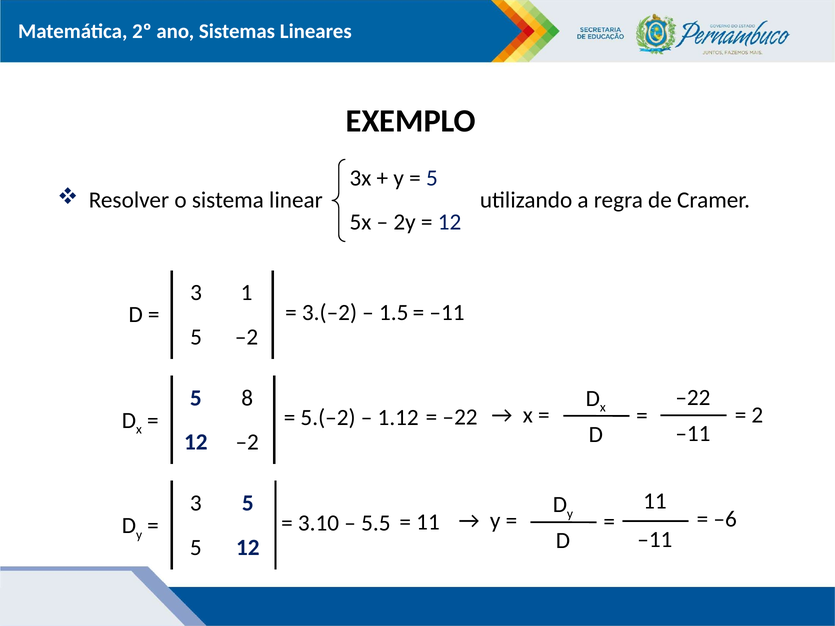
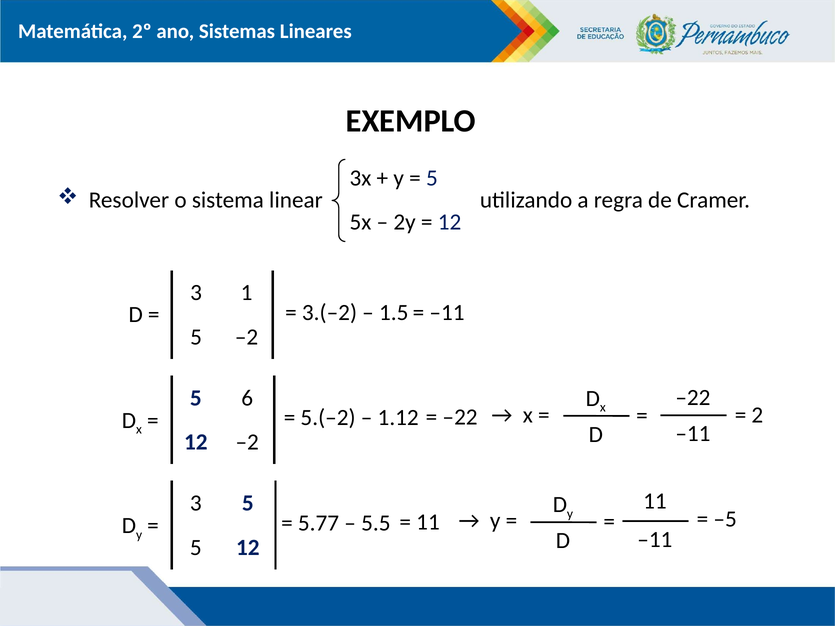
8: 8 -> 6
–6: –6 -> –5
3.10: 3.10 -> 5.77
